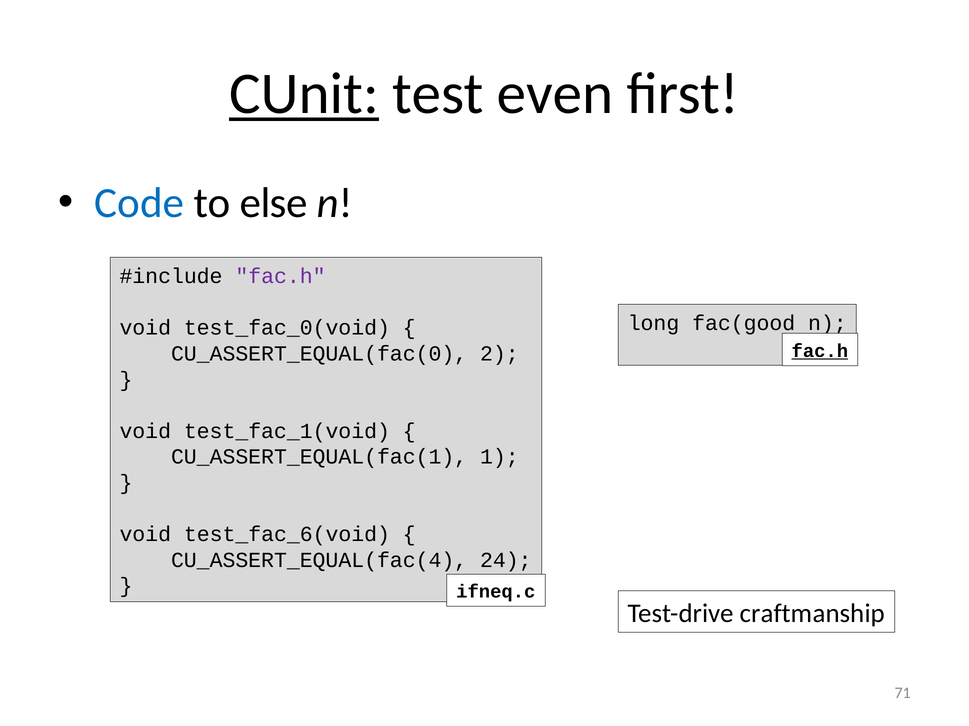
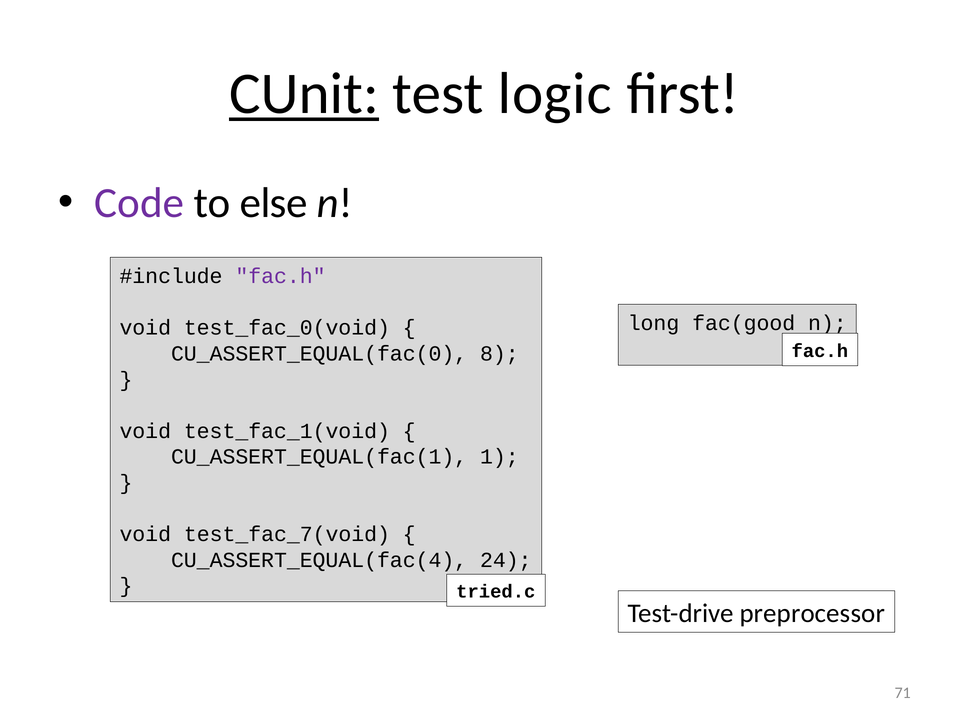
even: even -> logic
Code colour: blue -> purple
fac.h at (820, 351) underline: present -> none
2: 2 -> 8
test_fac_6(void: test_fac_6(void -> test_fac_7(void
ifneq.c: ifneq.c -> tried.c
craftmanship: craftmanship -> preprocessor
